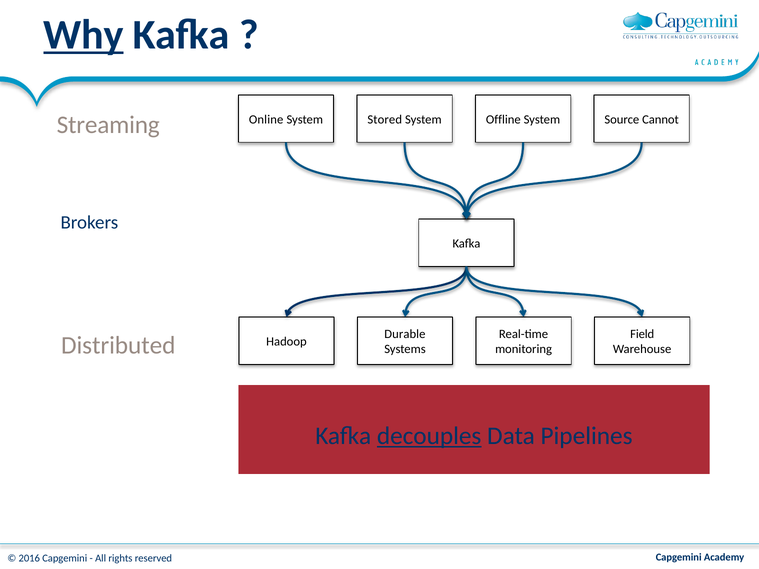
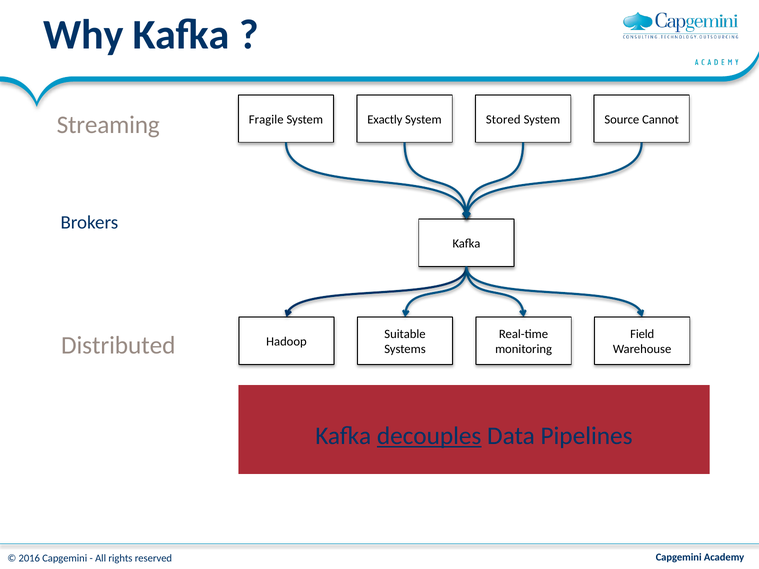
Why underline: present -> none
Online: Online -> Fragile
Stored: Stored -> Exactly
Offline: Offline -> Stored
Durable: Durable -> Suitable
